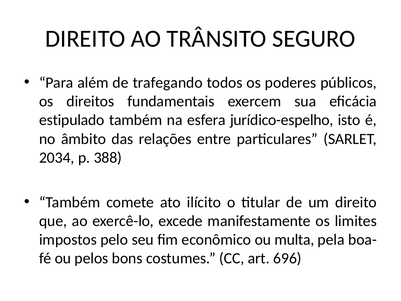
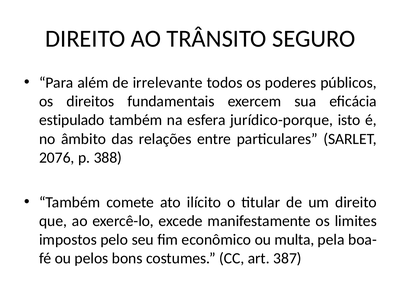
trafegando: trafegando -> irrelevante
jurídico-espelho: jurídico-espelho -> jurídico-porque
2034: 2034 -> 2076
696: 696 -> 387
